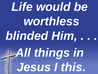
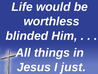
this: this -> just
